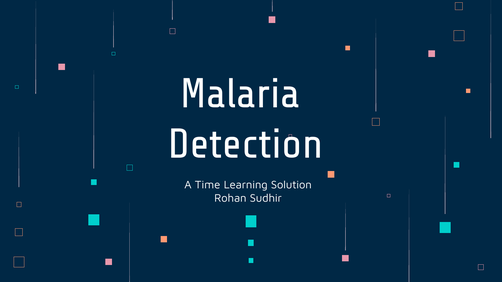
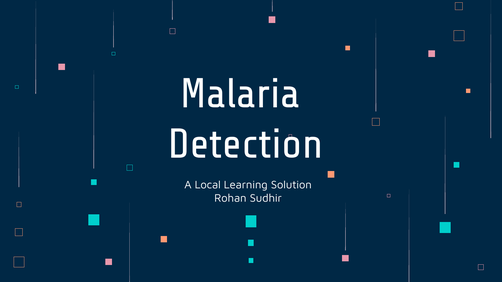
Time: Time -> Local
